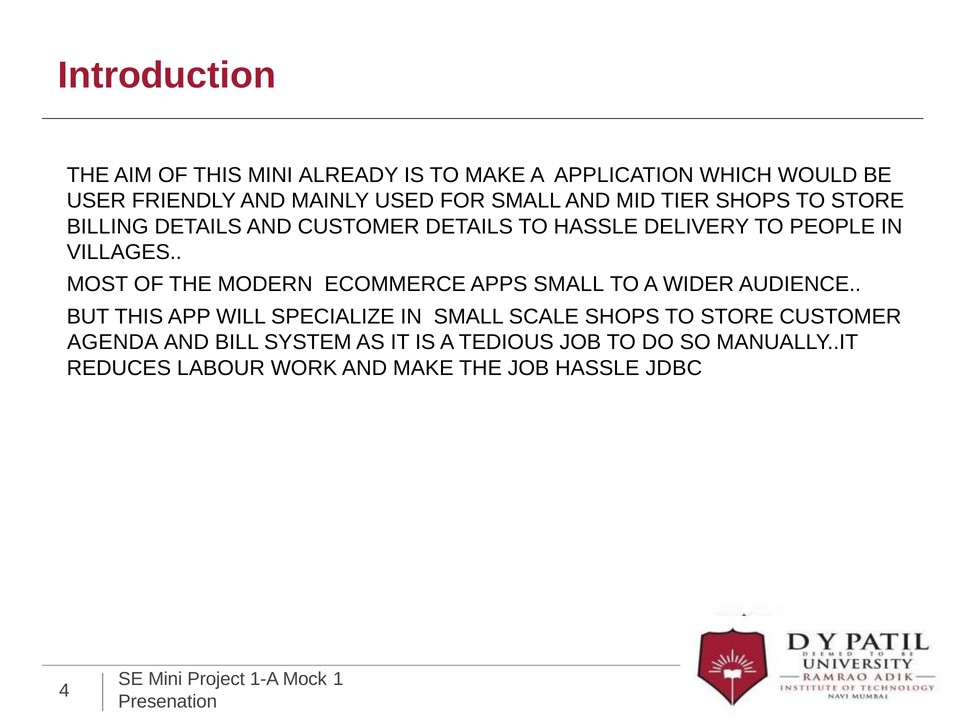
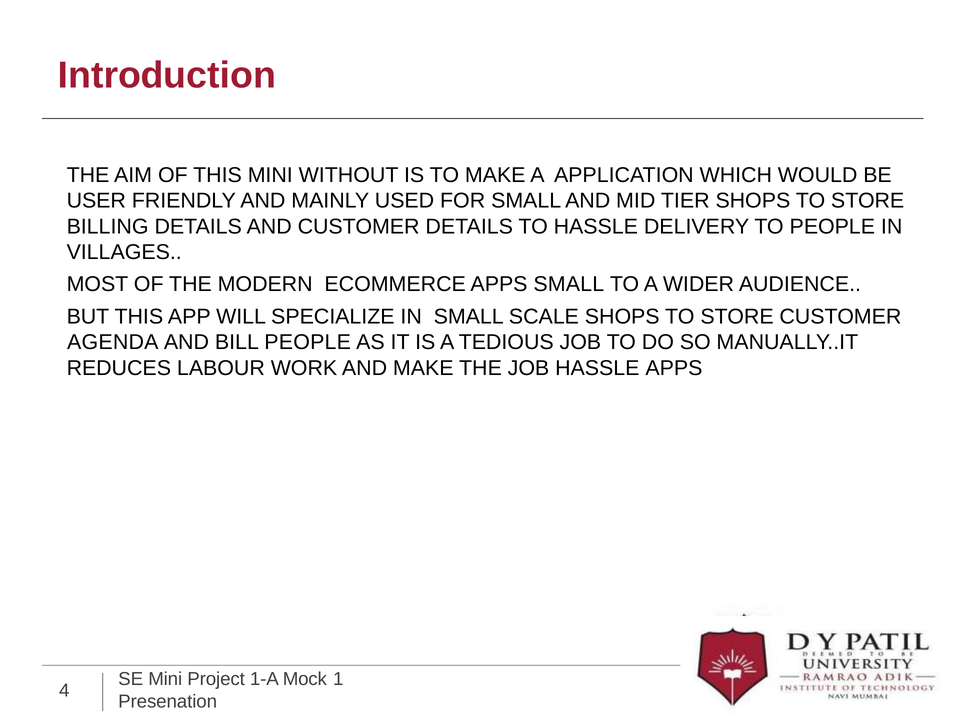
ALREADY: ALREADY -> WITHOUT
BILL SYSTEM: SYSTEM -> PEOPLE
HASSLE JDBC: JDBC -> APPS
